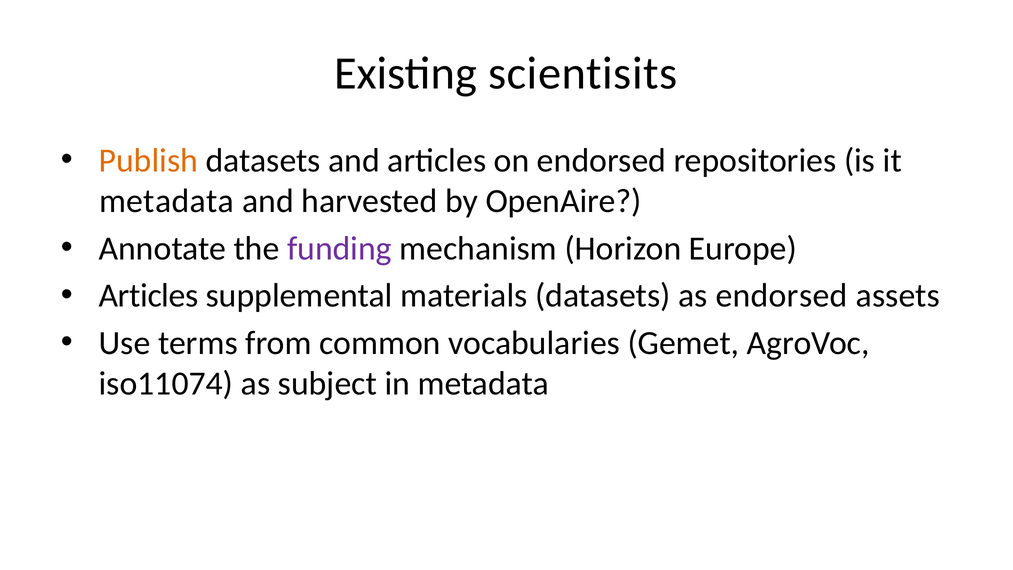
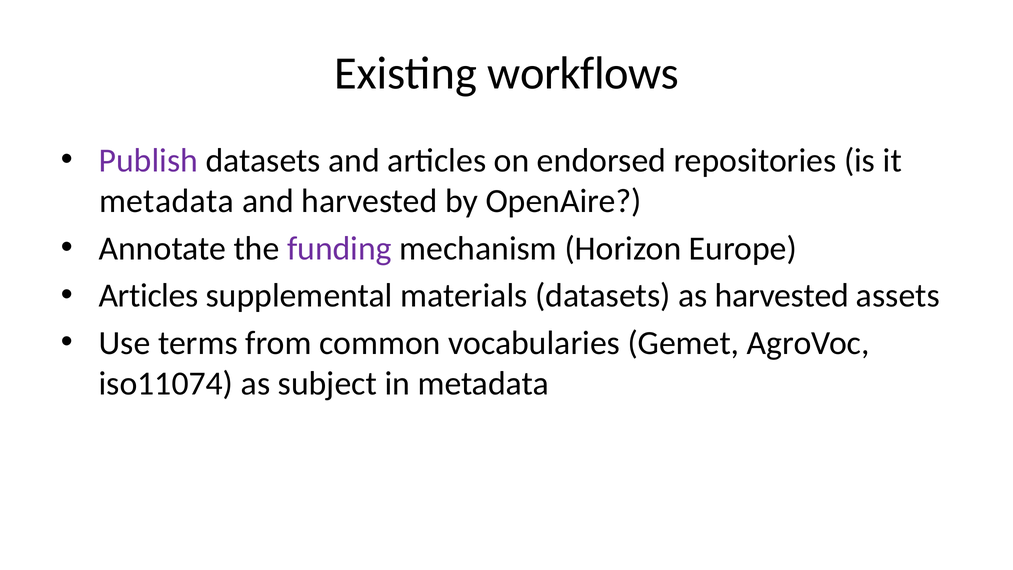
scientisits: scientisits -> workflows
Publish colour: orange -> purple
as endorsed: endorsed -> harvested
